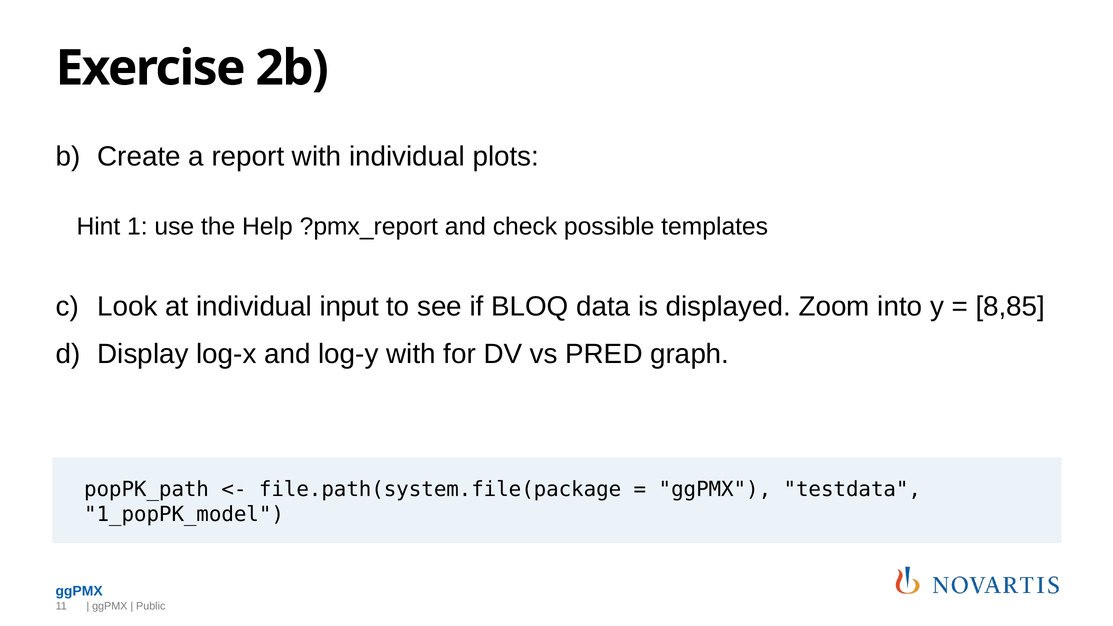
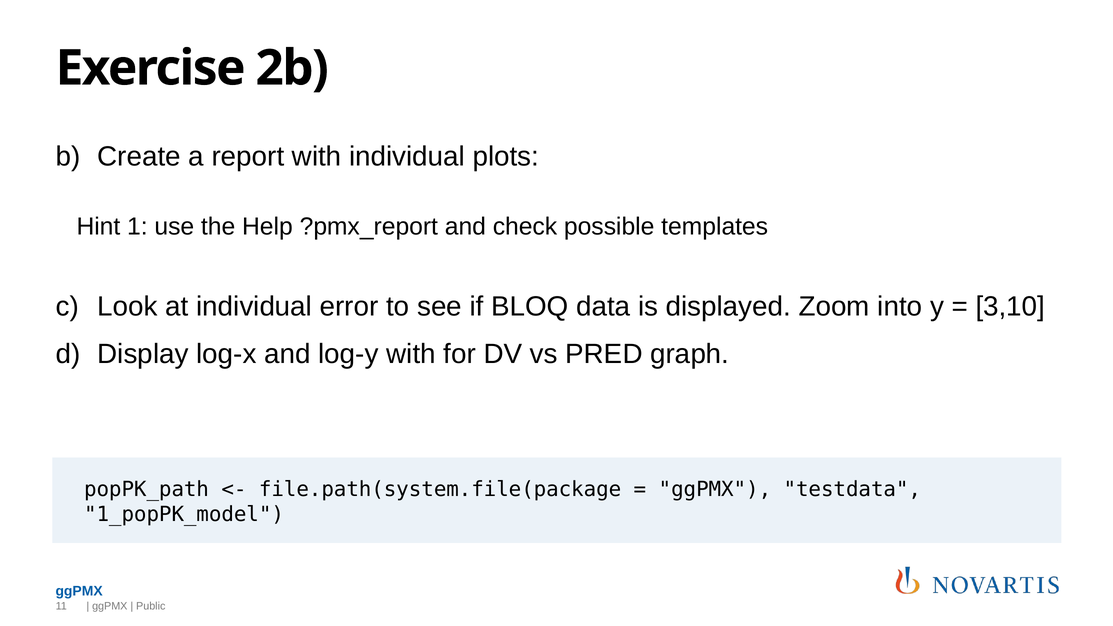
input: input -> error
8,85: 8,85 -> 3,10
